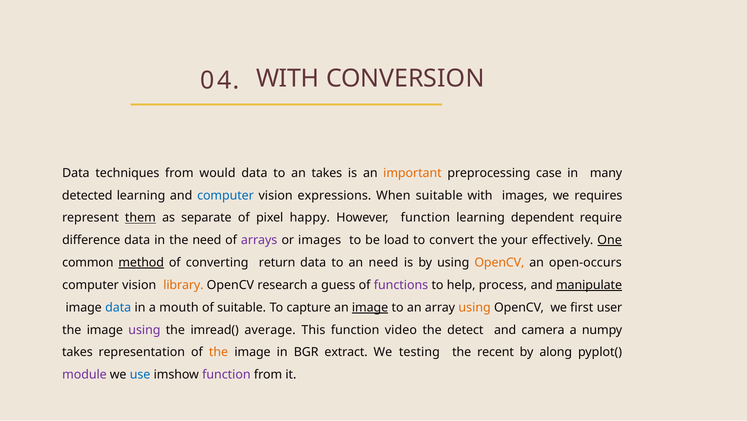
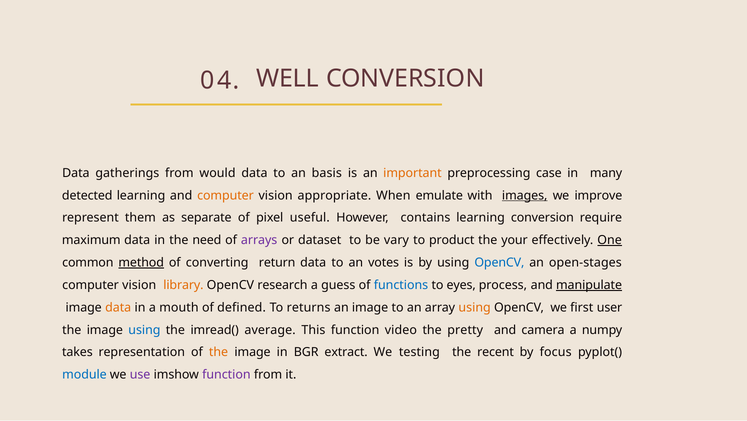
04 WITH: WITH -> WELL
techniques: techniques -> gatherings
an takes: takes -> basis
computer at (225, 195) colour: blue -> orange
expressions: expressions -> appropriate
When suitable: suitable -> emulate
images at (525, 195) underline: none -> present
requires: requires -> improve
them underline: present -> none
happy: happy -> useful
However function: function -> contains
learning dependent: dependent -> conversion
difference: difference -> maximum
or images: images -> dataset
load: load -> vary
convert: convert -> product
an need: need -> votes
OpenCV at (499, 262) colour: orange -> blue
open-occurs: open-occurs -> open-stages
functions colour: purple -> blue
help: help -> eyes
data at (118, 307) colour: blue -> orange
of suitable: suitable -> defined
capture: capture -> returns
image at (370, 307) underline: present -> none
using at (144, 330) colour: purple -> blue
detect: detect -> pretty
along: along -> focus
module colour: purple -> blue
use colour: blue -> purple
